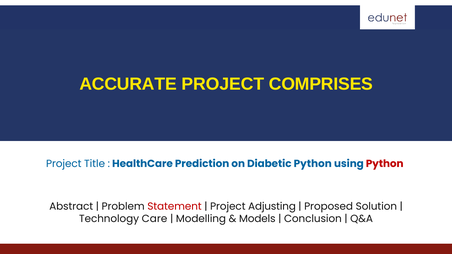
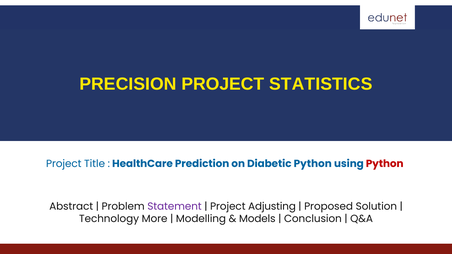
ACCURATE: ACCURATE -> PRECISION
COMPRISES: COMPRISES -> STATISTICS
Statement colour: red -> purple
Care: Care -> More
